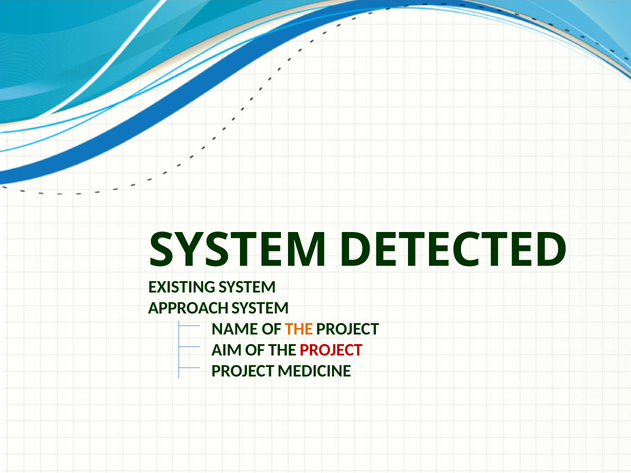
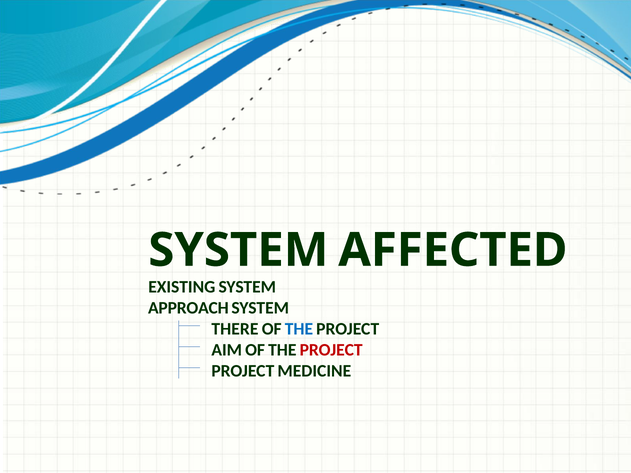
DETECTED: DETECTED -> AFFECTED
NAME: NAME -> THERE
THE at (299, 329) colour: orange -> blue
